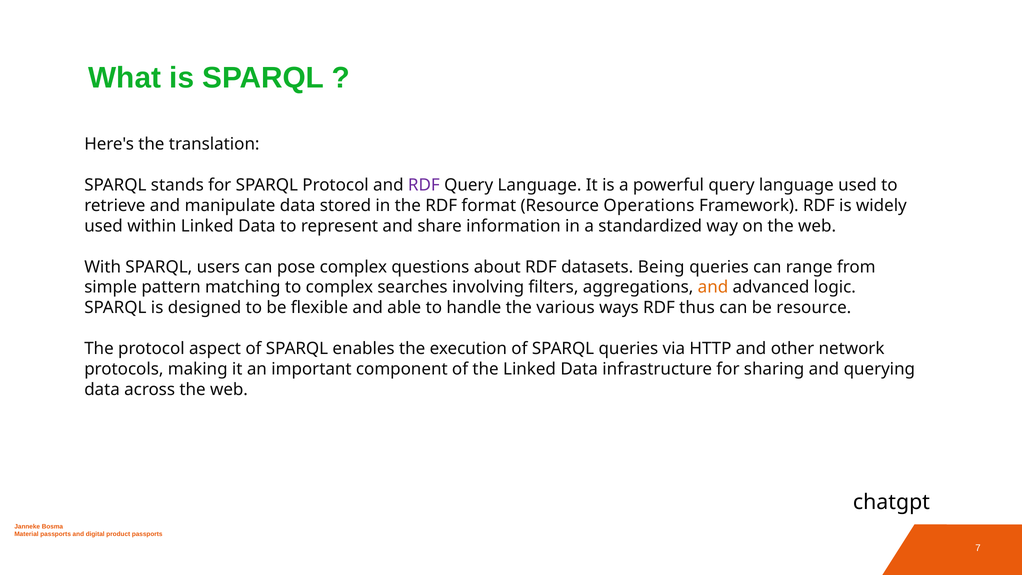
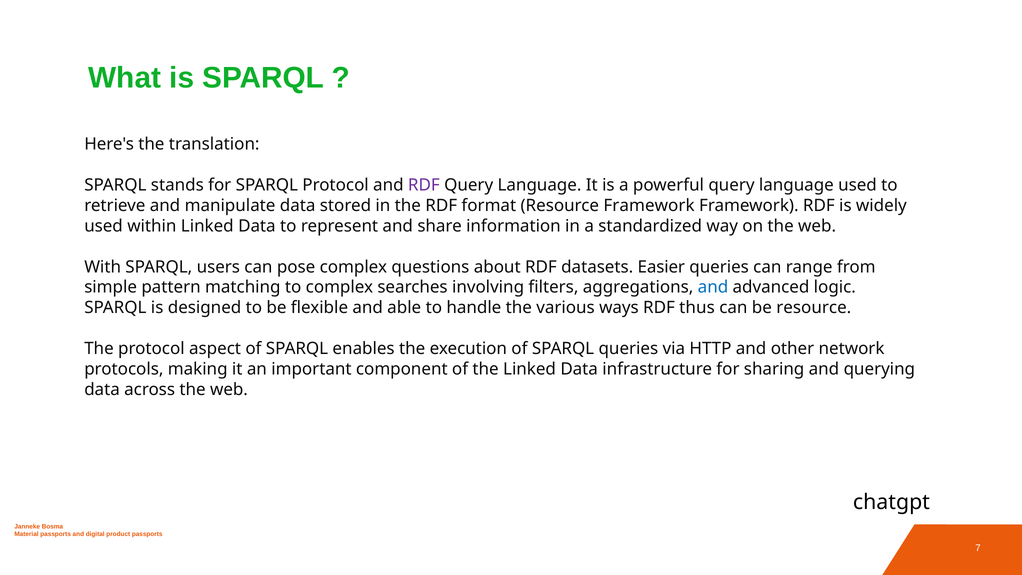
Resource Operations: Operations -> Framework
Being: Being -> Easier
and at (713, 287) colour: orange -> blue
